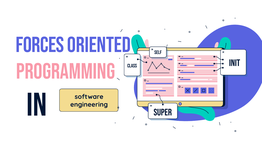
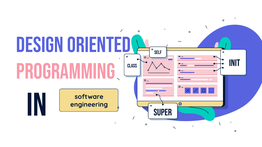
forces: forces -> design
